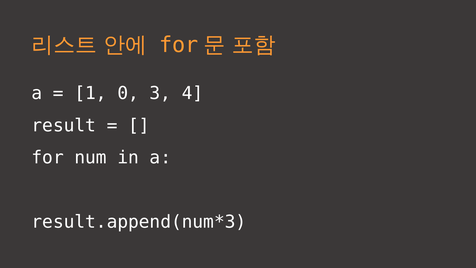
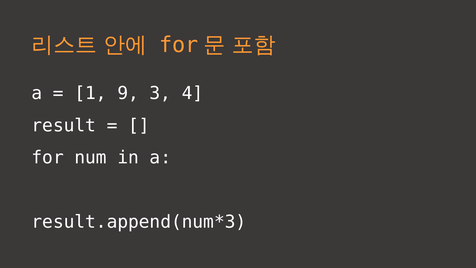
0: 0 -> 9
